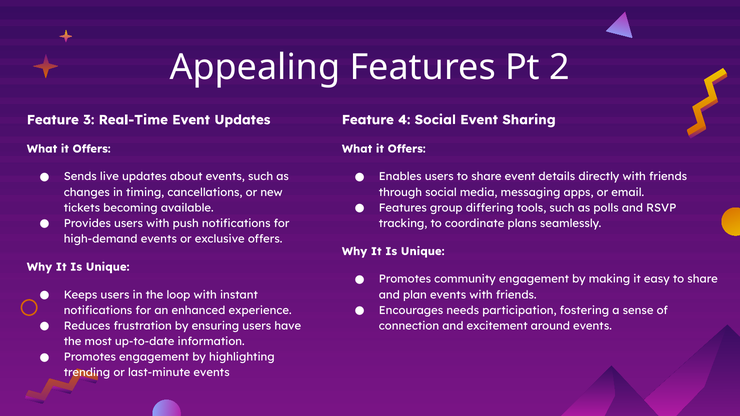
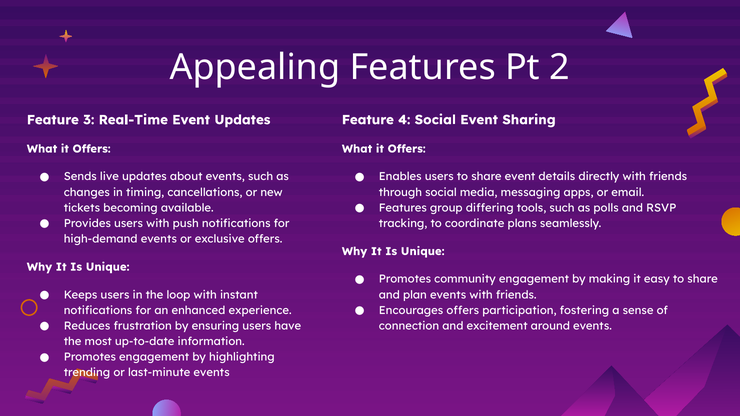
Encourages needs: needs -> offers
